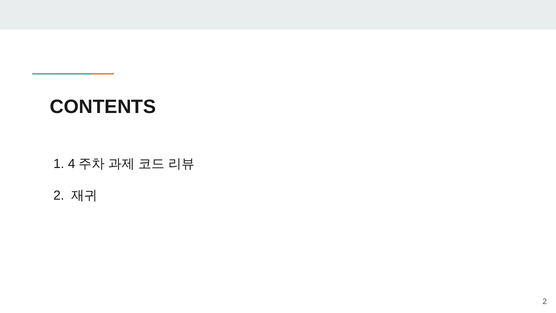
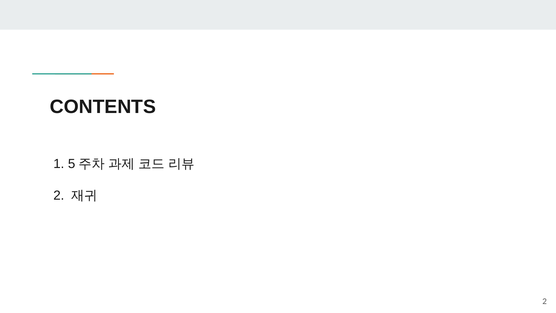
4: 4 -> 5
